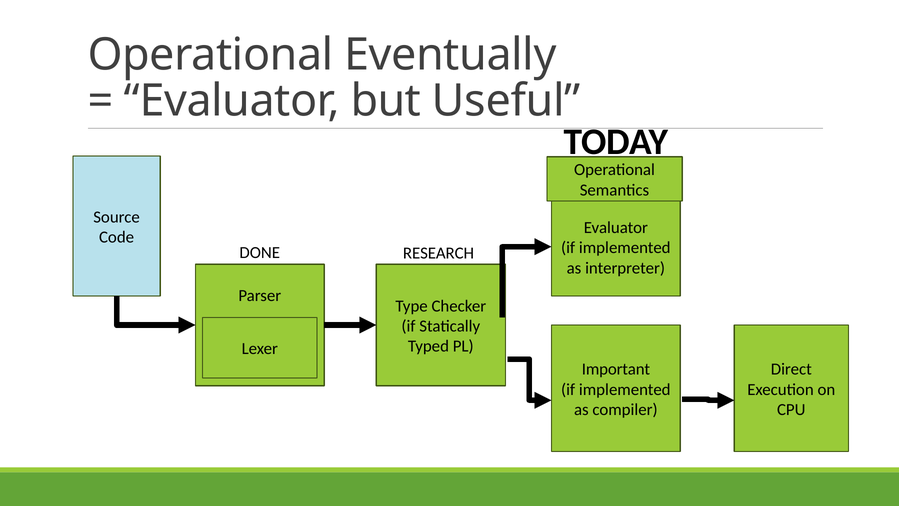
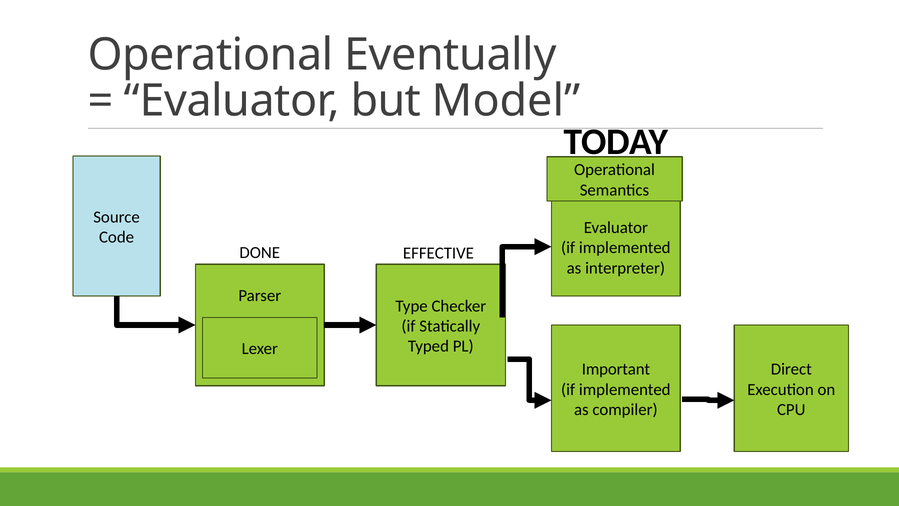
Useful: Useful -> Model
RESEARCH: RESEARCH -> EFFECTIVE
